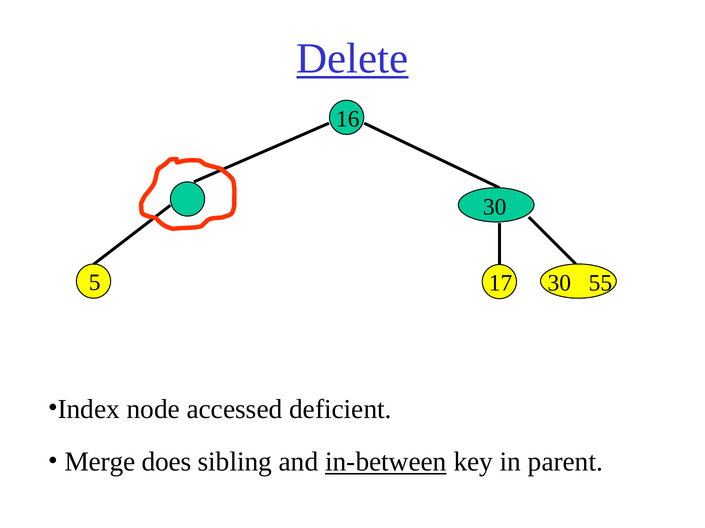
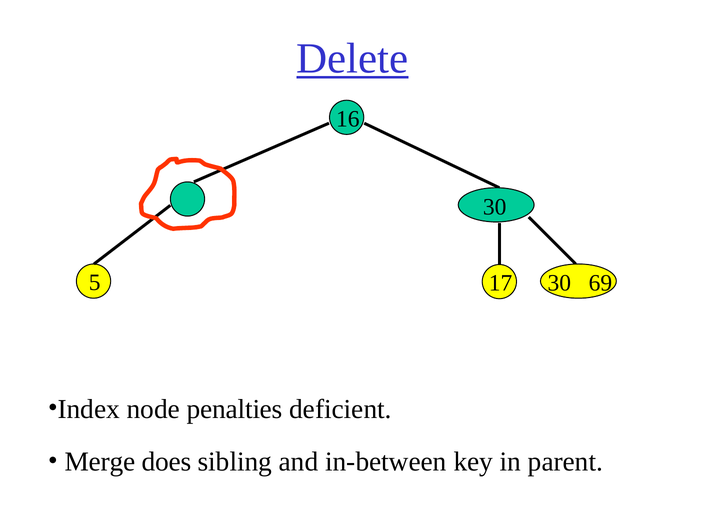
55: 55 -> 69
accessed: accessed -> penalties
in-between underline: present -> none
